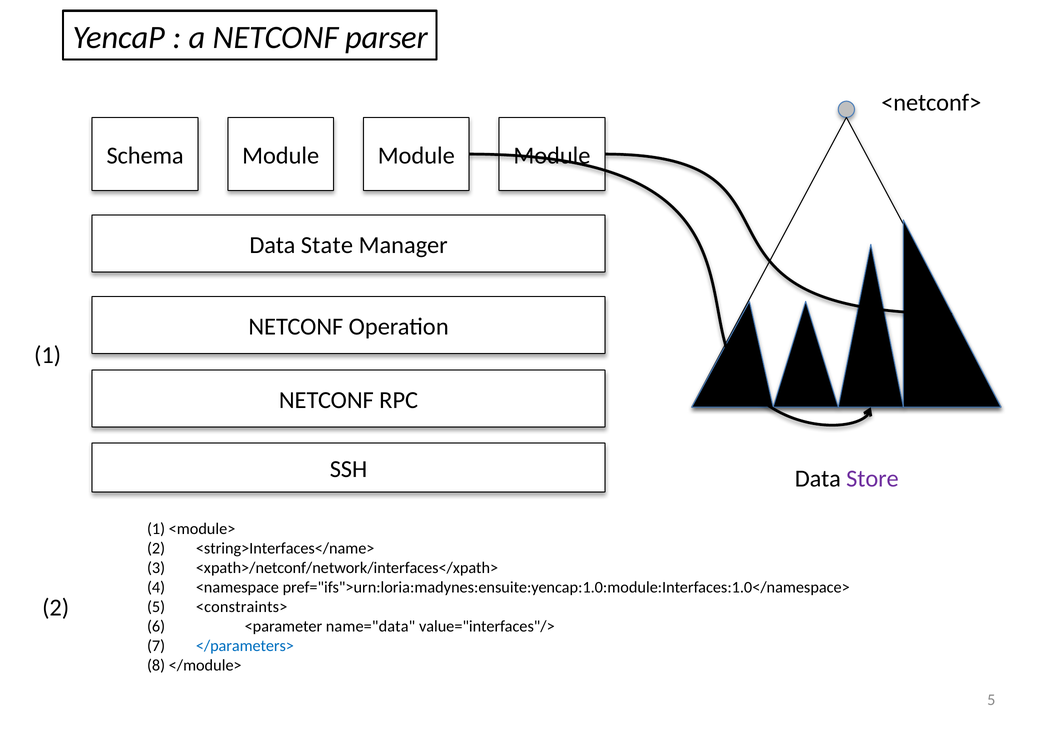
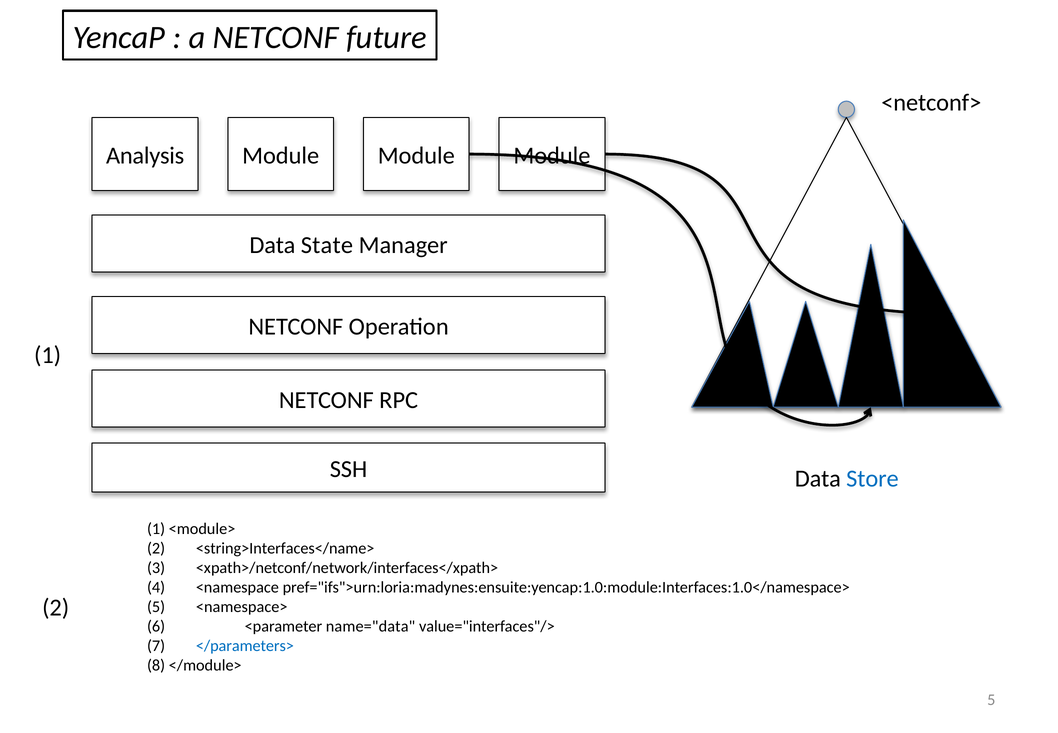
parser: parser -> future
Schema: Schema -> Analysis
Store colour: purple -> blue
<constraints>: <constraints> -> <namespace>
